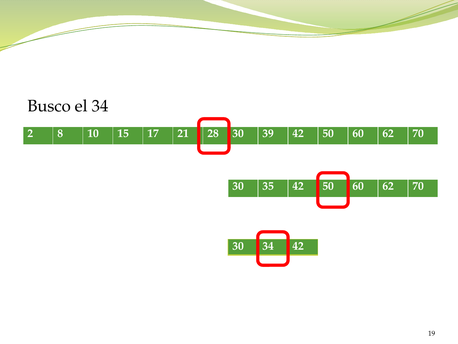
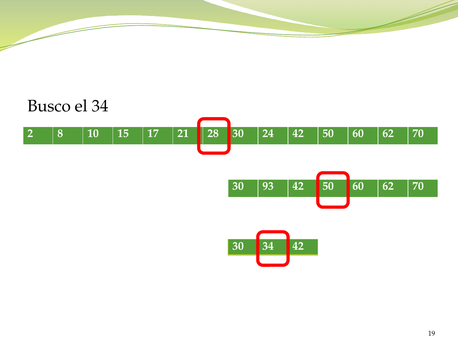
39: 39 -> 24
35: 35 -> 93
